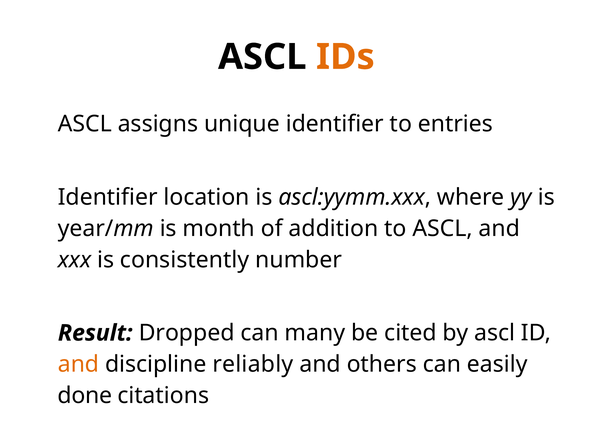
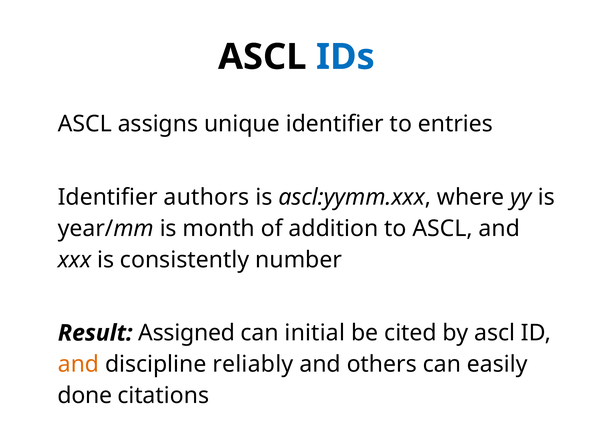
IDs colour: orange -> blue
location: location -> authors
Dropped: Dropped -> Assigned
many: many -> initial
